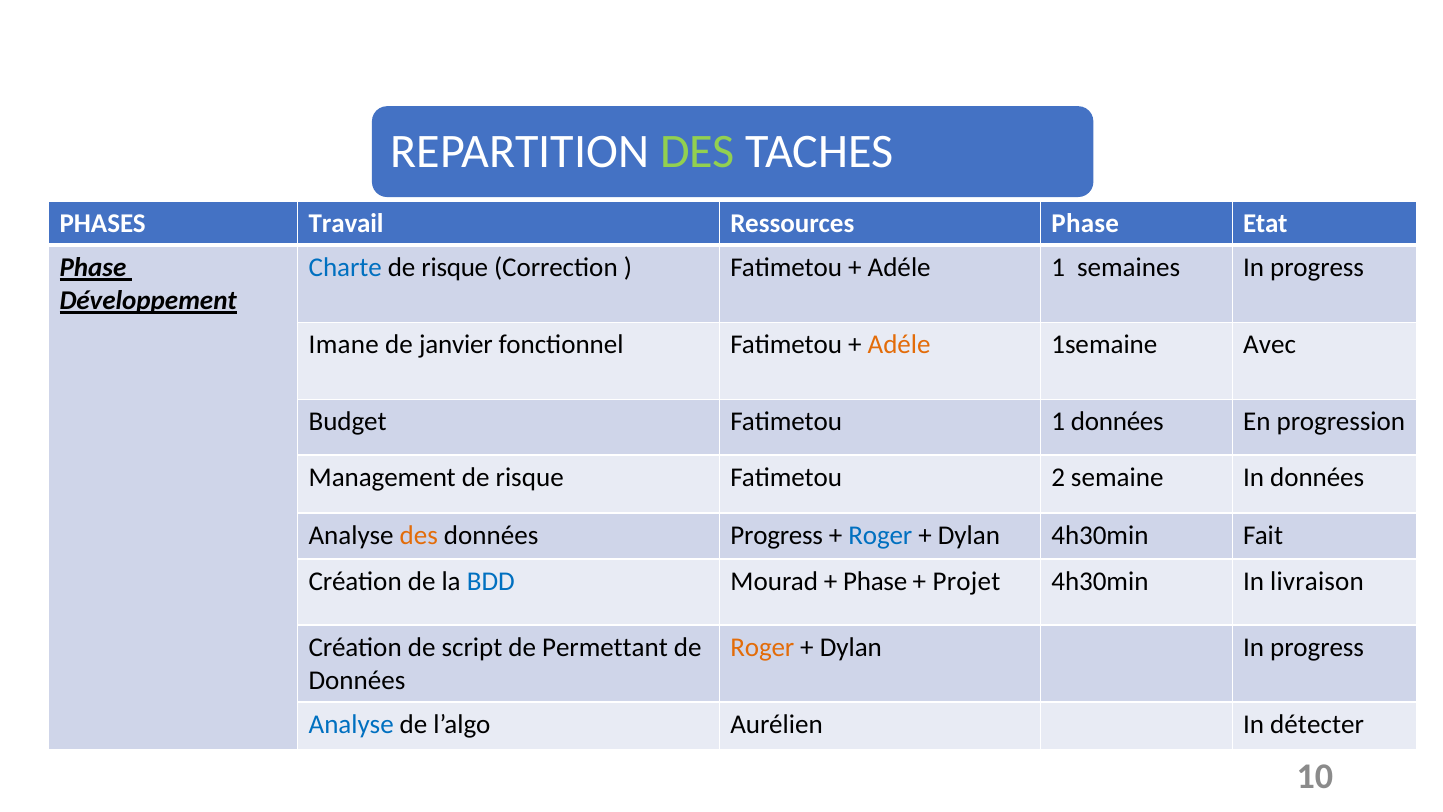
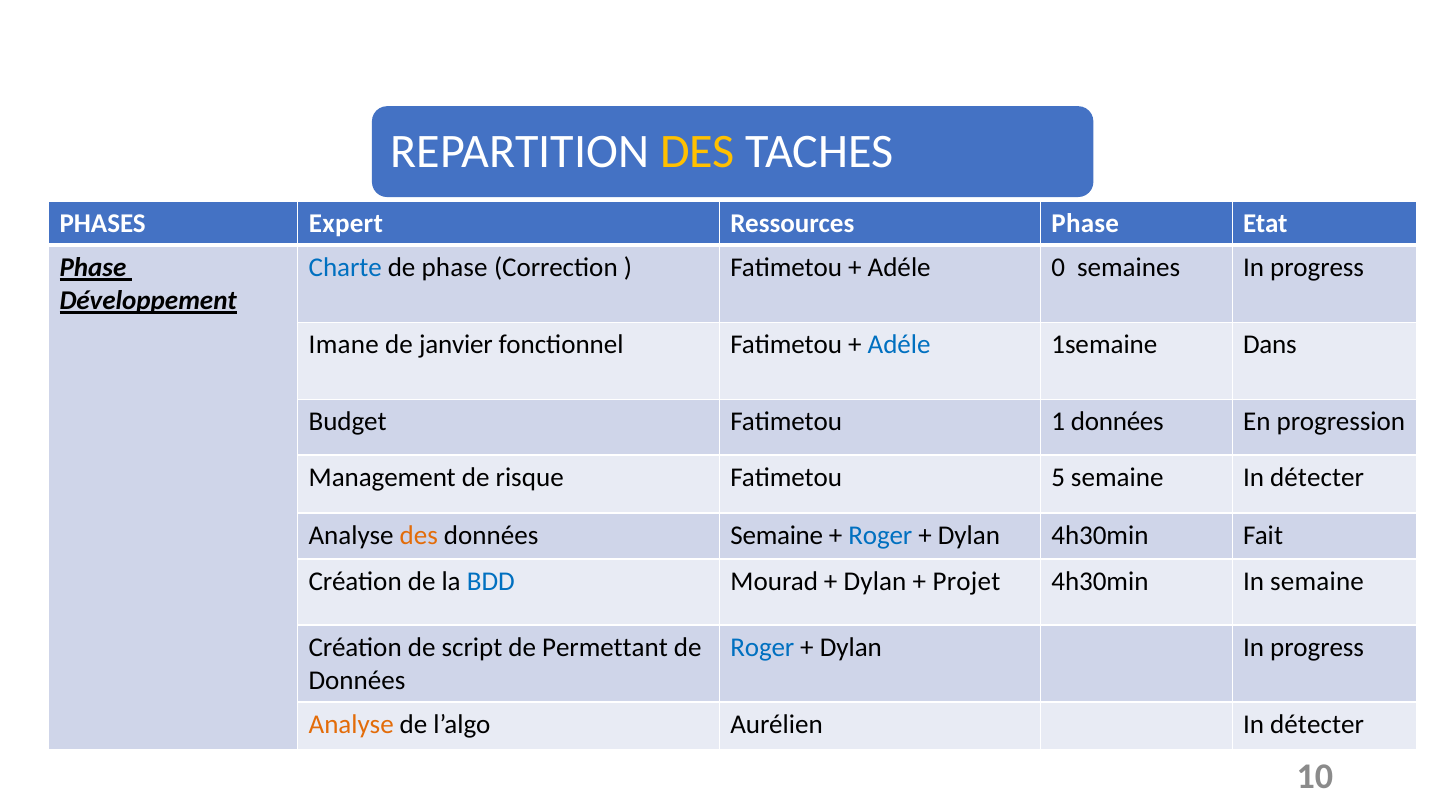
DES at (697, 151) colour: light green -> yellow
Travail: Travail -> Expert
risque at (455, 268): risque -> phase
Adéle 1: 1 -> 0
Adéle at (899, 345) colour: orange -> blue
Avec: Avec -> Dans
2: 2 -> 5
semaine In données: données -> détecter
données Progress: Progress -> Semaine
Phase at (875, 581): Phase -> Dylan
In livraison: livraison -> semaine
Roger at (762, 647) colour: orange -> blue
Analyse at (351, 724) colour: blue -> orange
